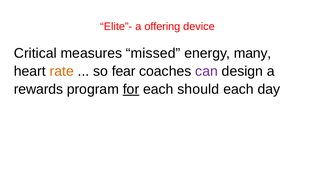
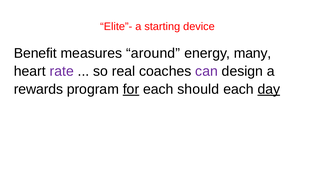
offering: offering -> starting
Critical: Critical -> Benefit
missed: missed -> around
rate colour: orange -> purple
fear: fear -> real
day underline: none -> present
